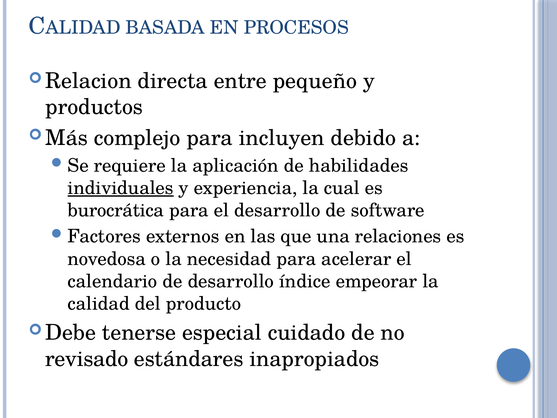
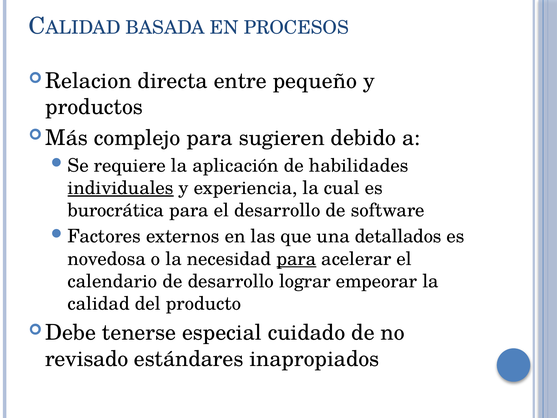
incluyen: incluyen -> sugieren
relaciones: relaciones -> detallados
para at (296, 259) underline: none -> present
índice: índice -> lograr
